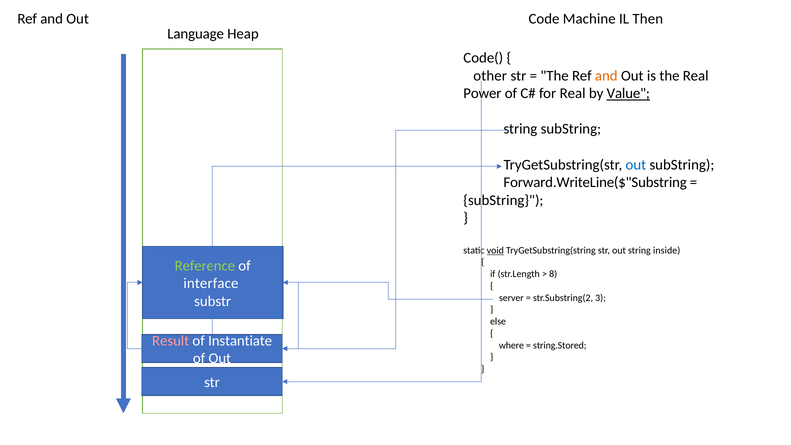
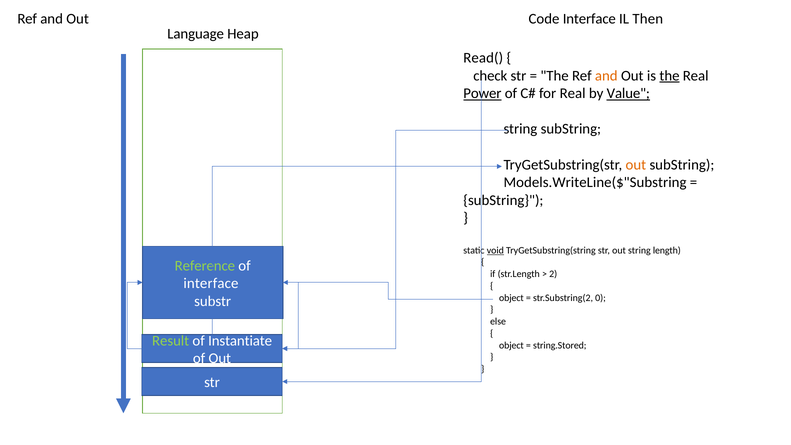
Code Machine: Machine -> Interface
Code(: Code( -> Read(
other: other -> check
the at (669, 76) underline: none -> present
Power underline: none -> present
out at (636, 165) colour: blue -> orange
Forward.WriteLine($"Substring: Forward.WriteLine($"Substring -> Models.WriteLine($"Substring
inside: inside -> length
8: 8 -> 2
server at (511, 298): server -> object
3: 3 -> 0
Result colour: pink -> light green
where at (511, 345): where -> object
